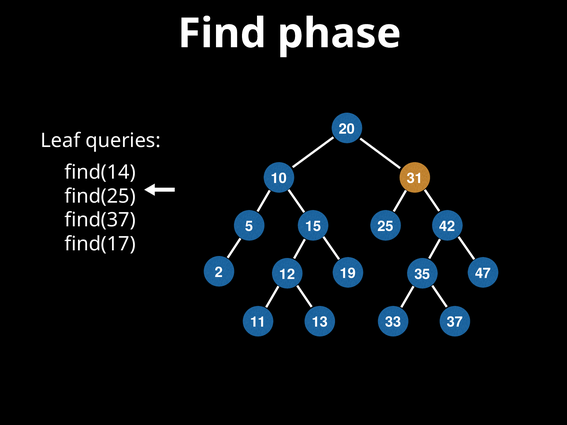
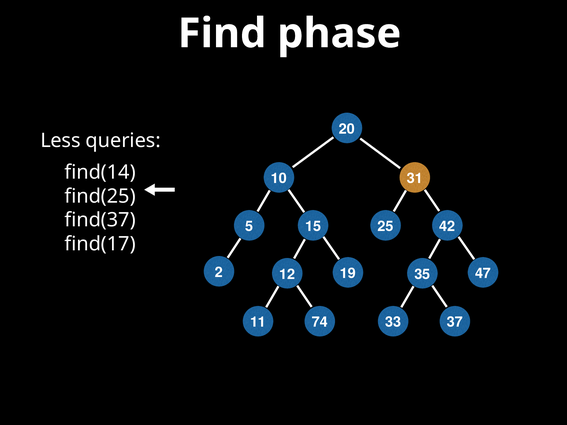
Leaf: Leaf -> Less
13: 13 -> 74
